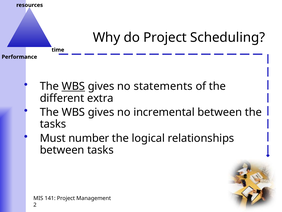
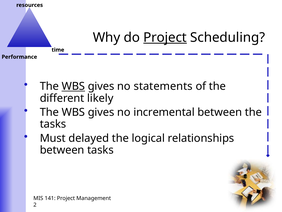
Project at (165, 37) underline: none -> present
extra: extra -> likely
number: number -> delayed
